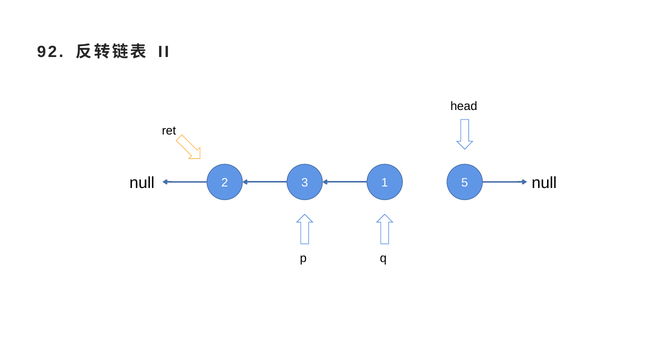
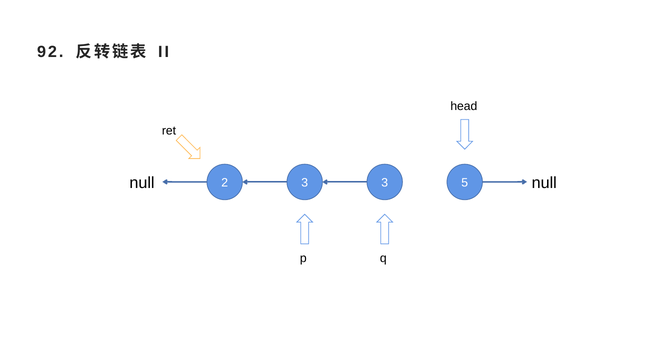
3 1: 1 -> 3
